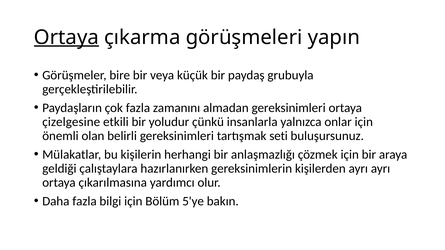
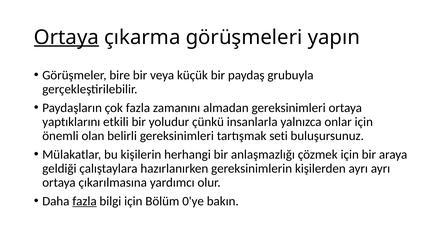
çizelgesine: çizelgesine -> yaptıklarını
fazla at (84, 201) underline: none -> present
5'ye: 5'ye -> 0'ye
